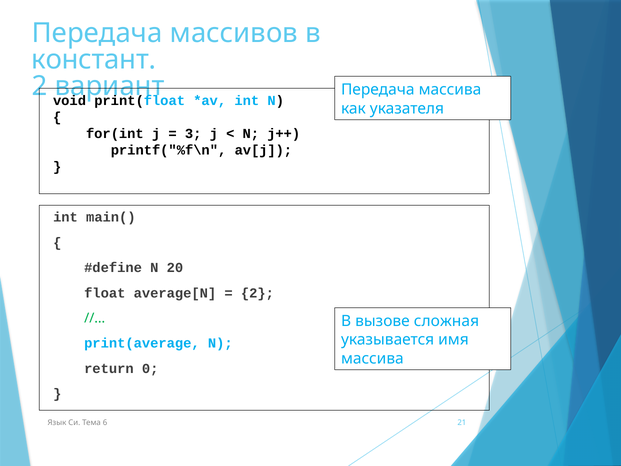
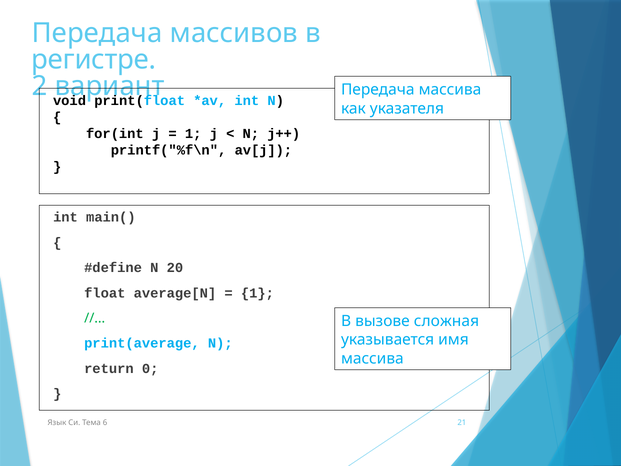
констант: констант -> регистре
3 at (193, 134): 3 -> 1
2 at (257, 293): 2 -> 1
